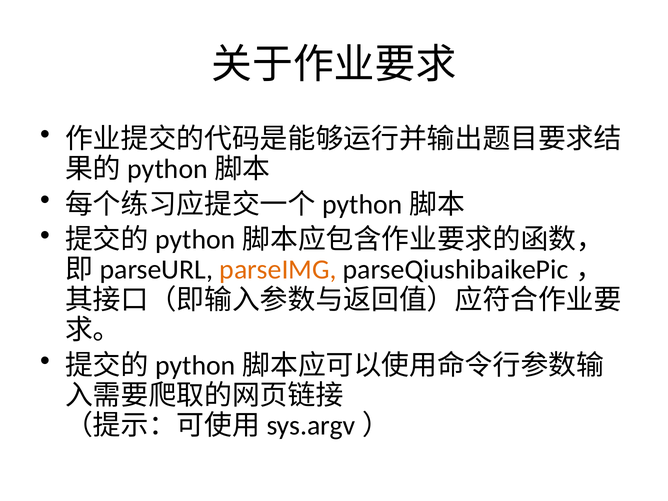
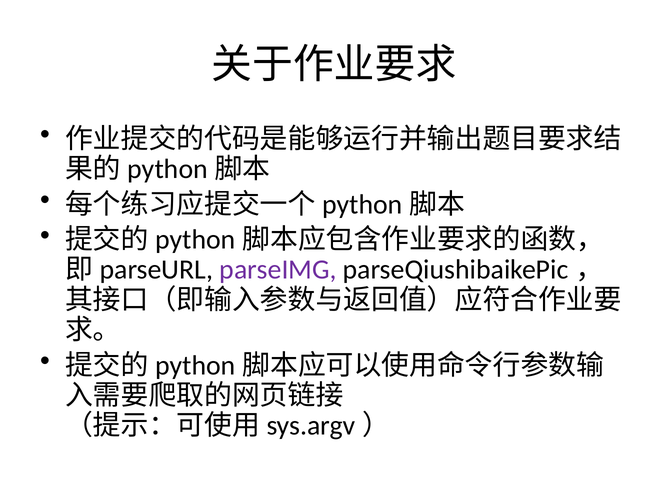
parseIMG colour: orange -> purple
